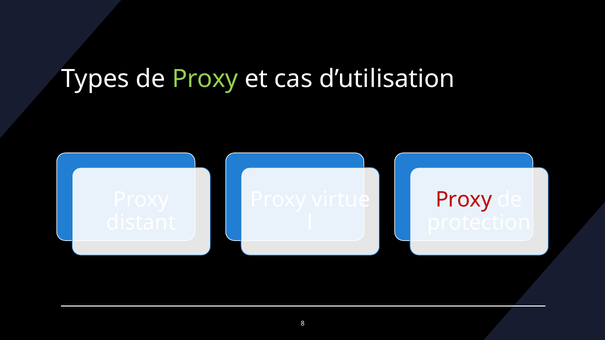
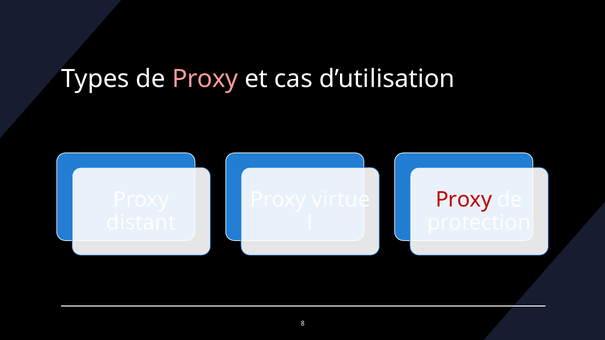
Proxy at (205, 79) colour: light green -> pink
